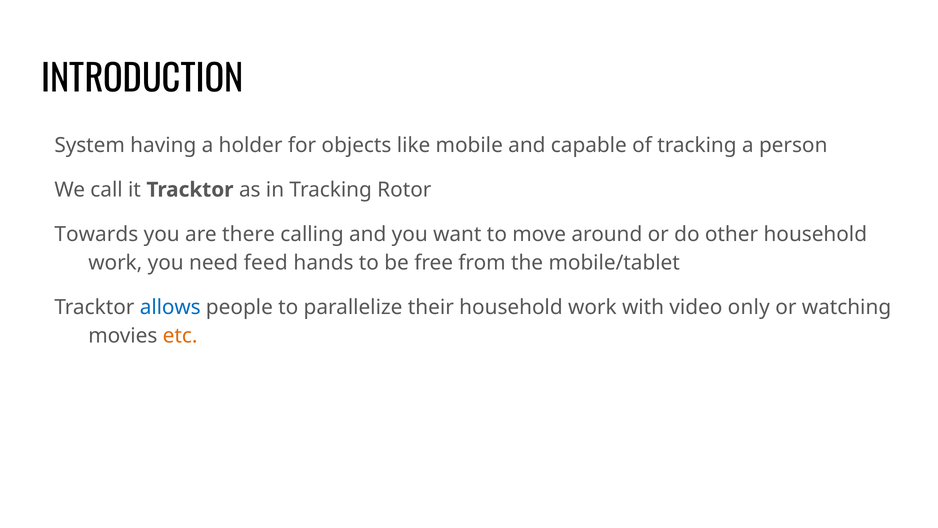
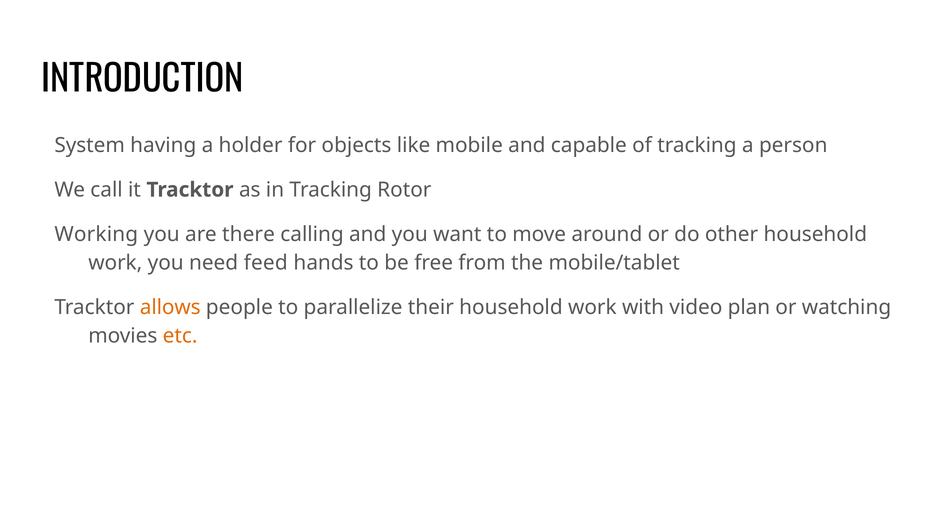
Towards: Towards -> Working
allows colour: blue -> orange
only: only -> plan
